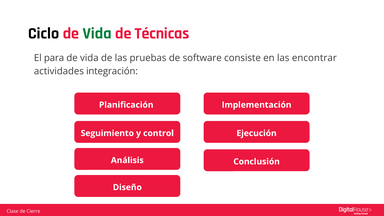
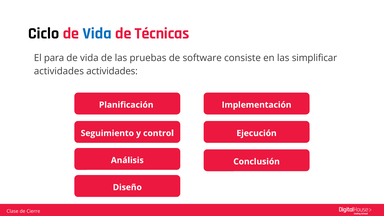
Vida at (97, 33) colour: green -> blue
encontrar: encontrar -> simplificar
actividades integración: integración -> actividades
